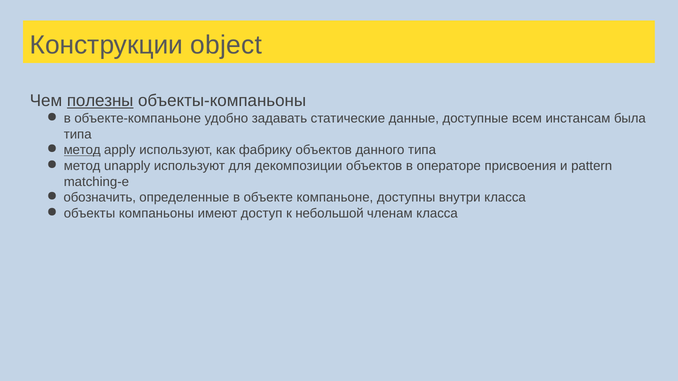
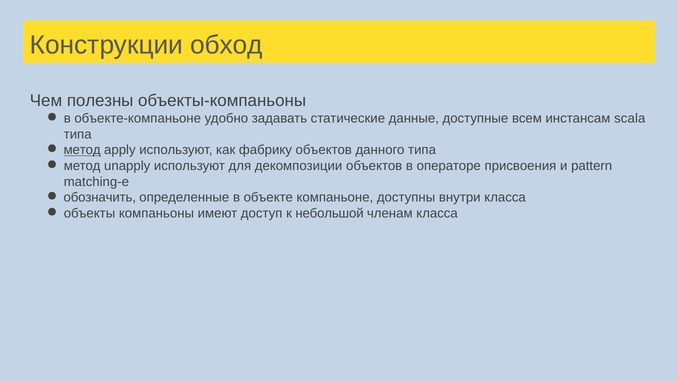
object: object -> обход
полезны underline: present -> none
была: была -> scala
